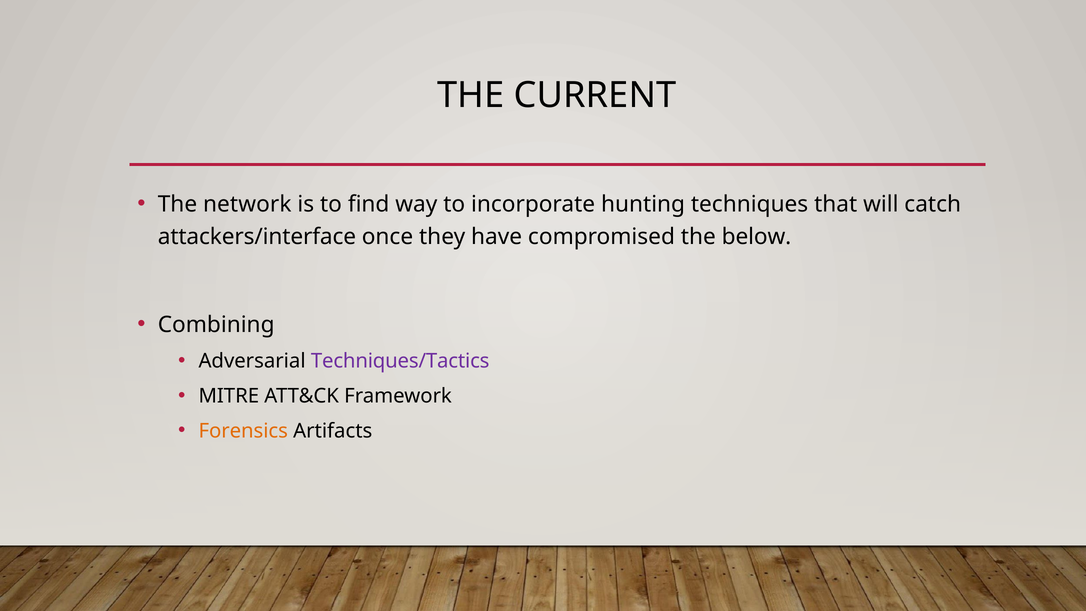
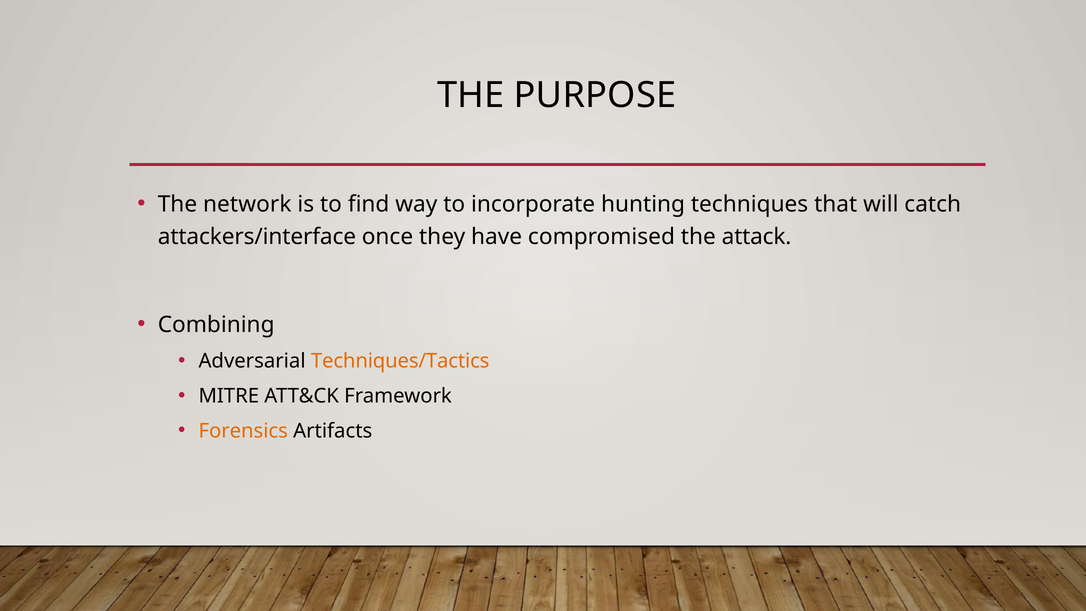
CURRENT: CURRENT -> PURPOSE
below: below -> attack
Techniques/Tactics colour: purple -> orange
